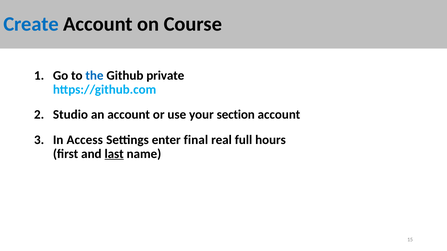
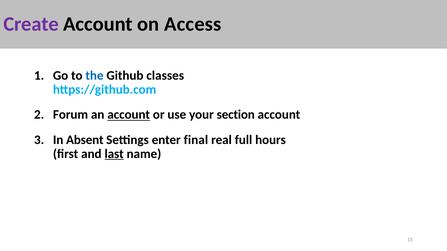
Create colour: blue -> purple
Course: Course -> Access
private: private -> classes
Studio: Studio -> Forum
account at (129, 115) underline: none -> present
Access: Access -> Absent
